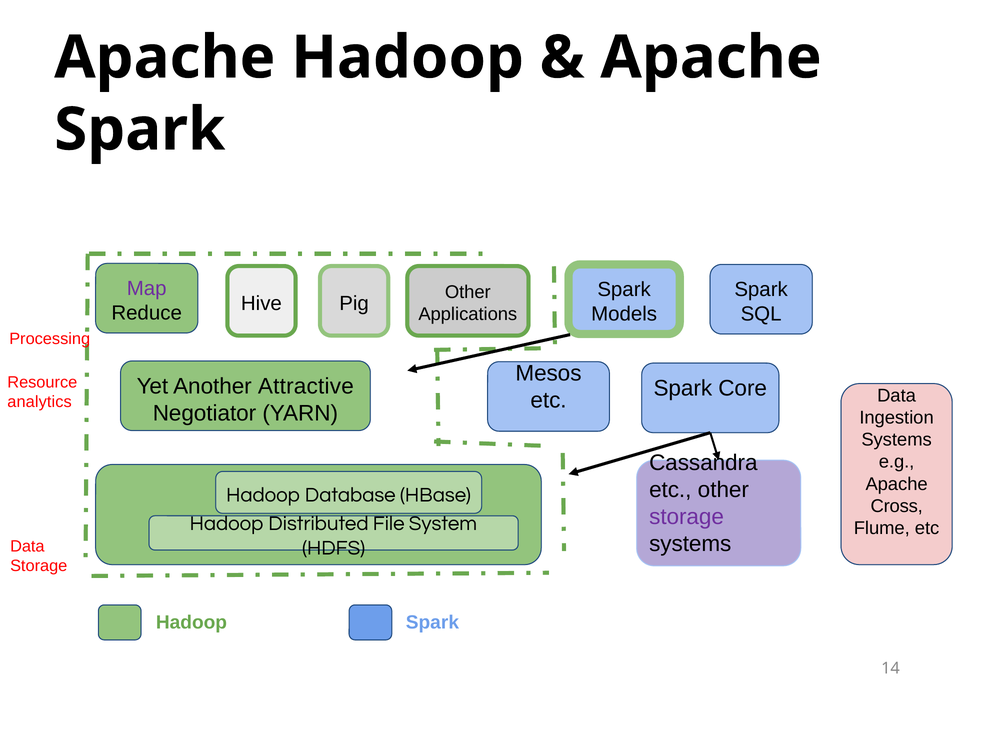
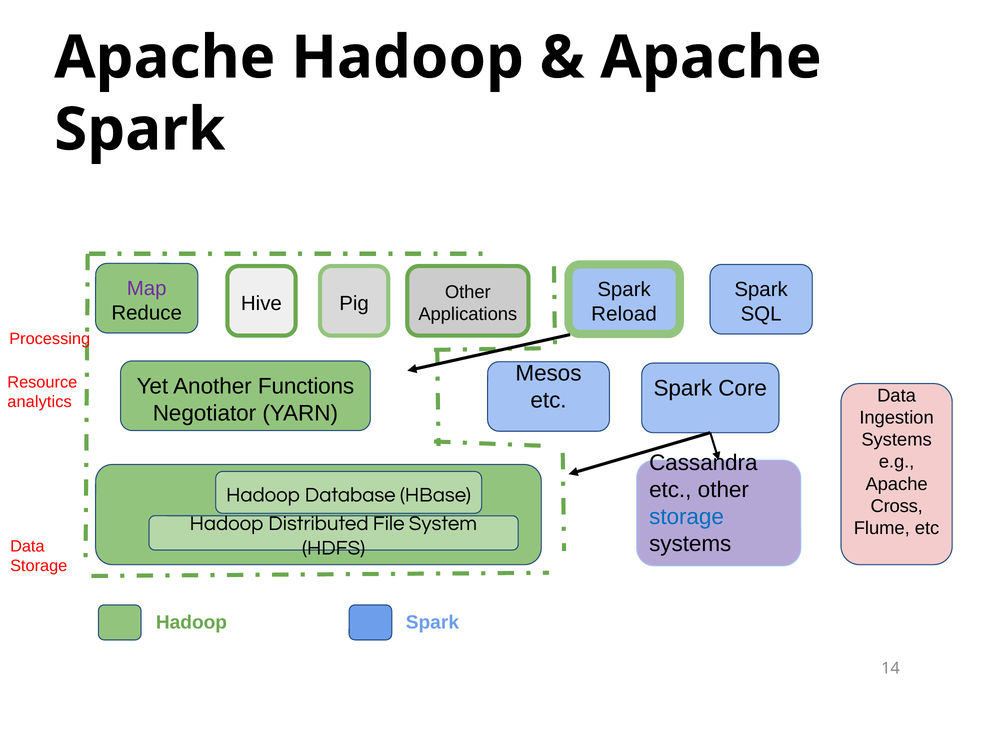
Models: Models -> Reload
Attractive: Attractive -> Functions
storage at (687, 517) colour: purple -> blue
